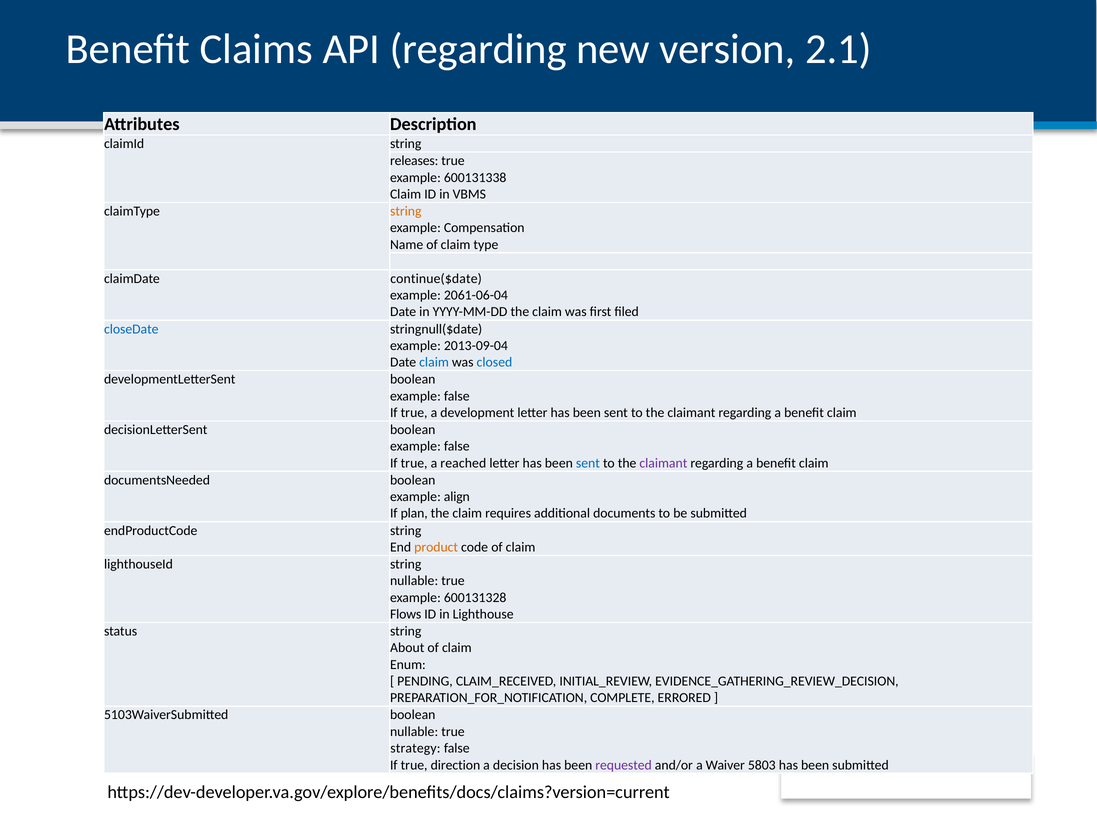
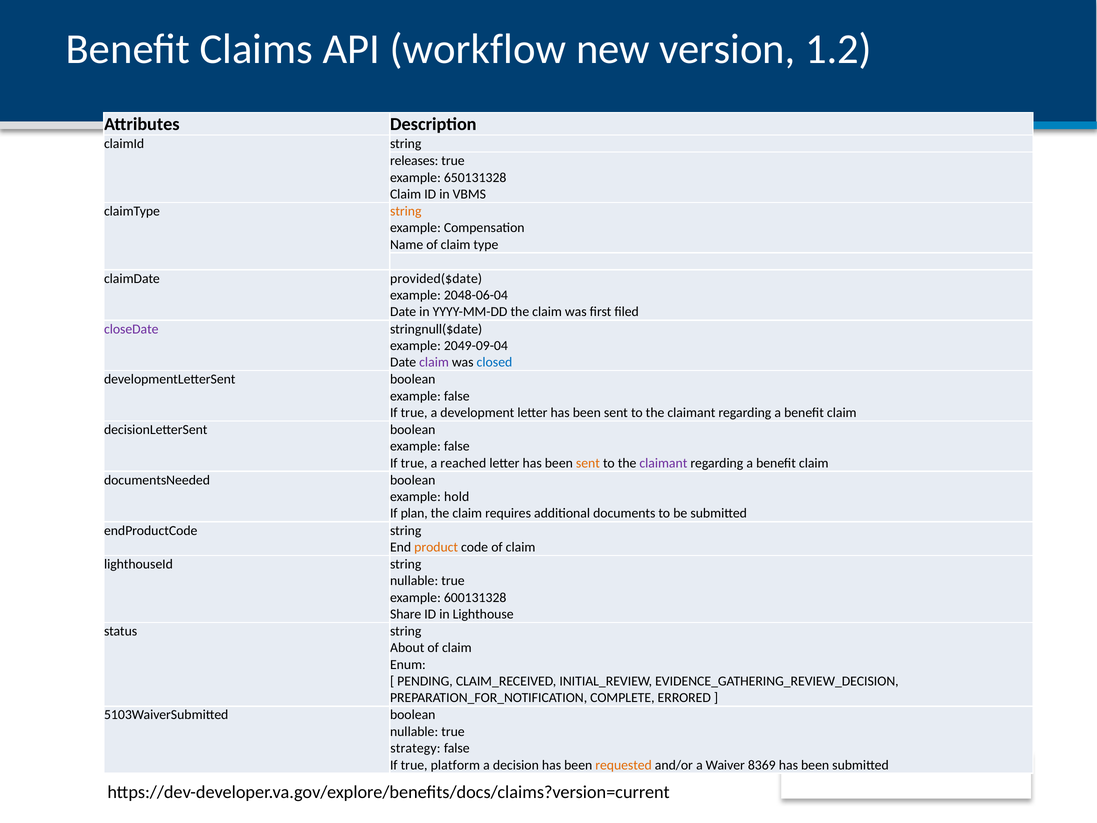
API regarding: regarding -> workflow
2.1: 2.1 -> 1.2
600131338: 600131338 -> 650131328
continue($date: continue($date -> provided($date
2061-06-04: 2061-06-04 -> 2048-06-04
closeDate colour: blue -> purple
2013-09-04: 2013-09-04 -> 2049-09-04
claim at (434, 362) colour: blue -> purple
sent at (588, 463) colour: blue -> orange
align: align -> hold
Flows: Flows -> Share
direction: direction -> platform
requested colour: purple -> orange
5803: 5803 -> 8369
